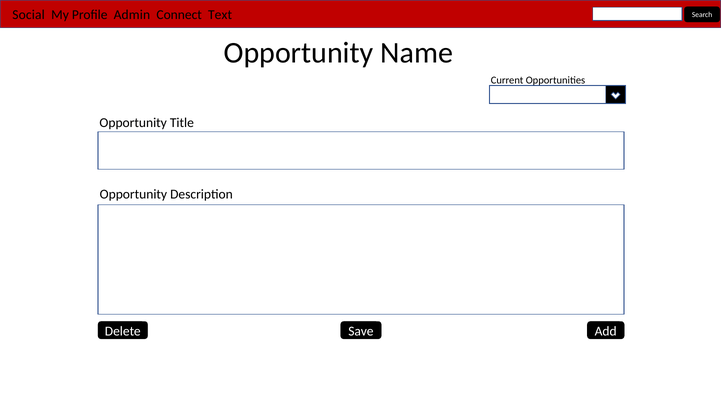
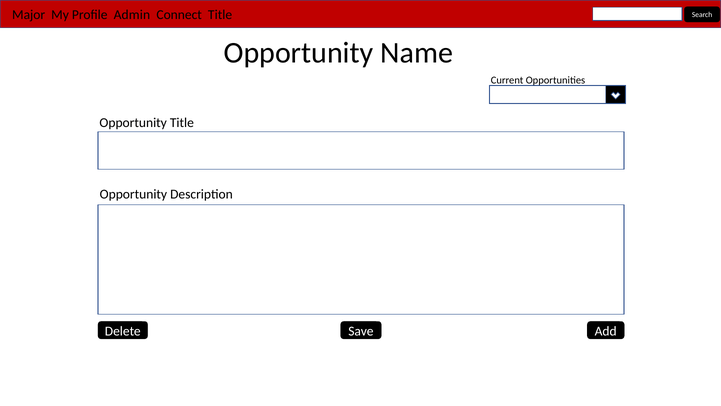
Social: Social -> Major
Connect Text: Text -> Title
